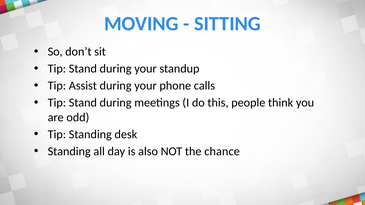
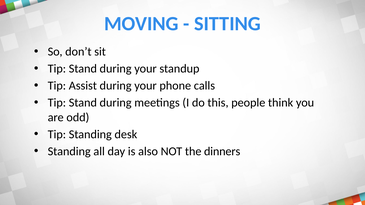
chance: chance -> dinners
